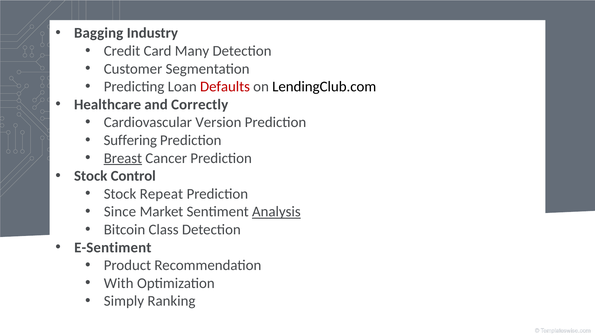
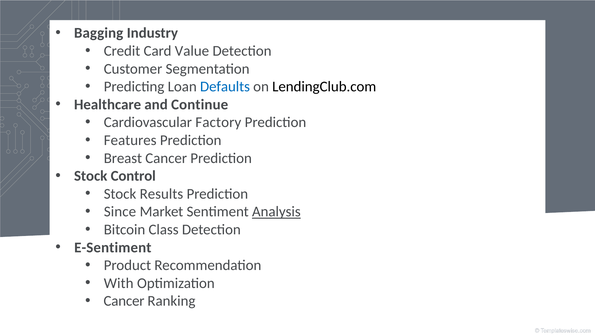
Many: Many -> Value
Defaults colour: red -> blue
Correctly: Correctly -> Continue
Version: Version -> Factory
Suffering: Suffering -> Features
Breast underline: present -> none
Repeat: Repeat -> Results
Simply at (124, 301): Simply -> Cancer
